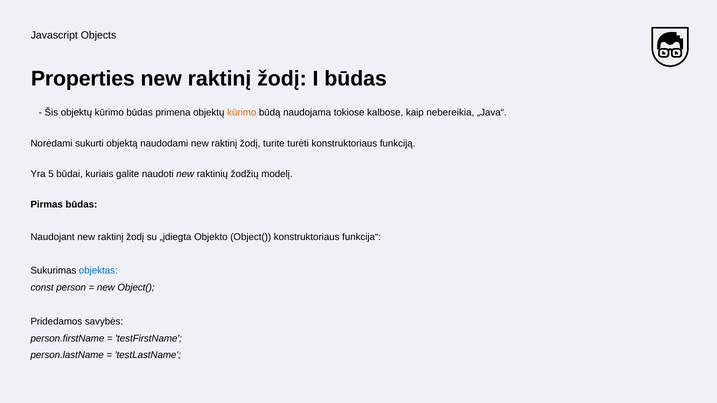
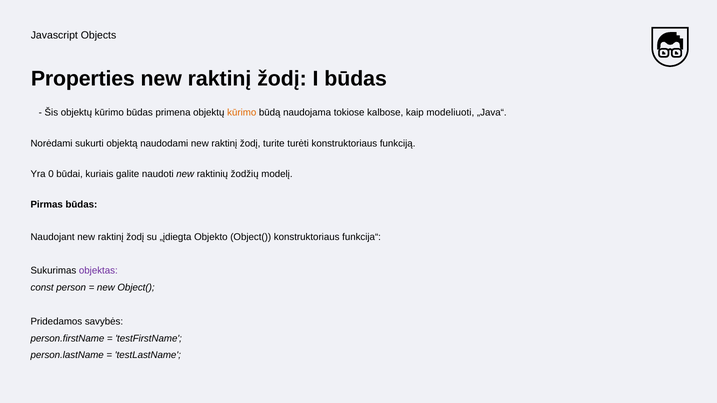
nebereikia: nebereikia -> modeliuoti
5: 5 -> 0
objektas colour: blue -> purple
